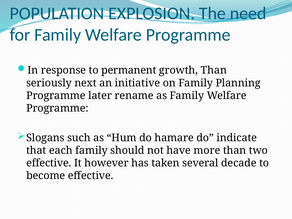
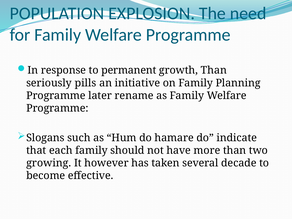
next: next -> pills
effective at (49, 163): effective -> growing
